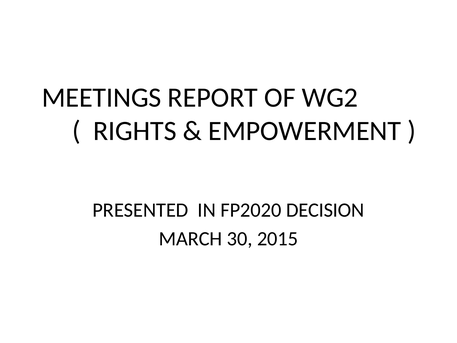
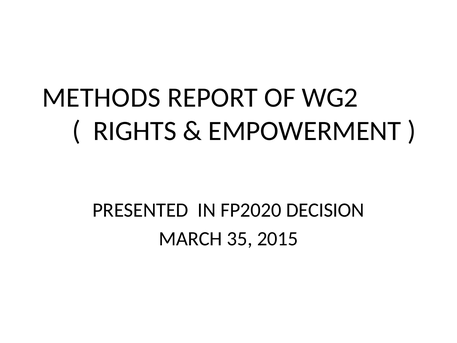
MEETINGS: MEETINGS -> METHODS
30: 30 -> 35
